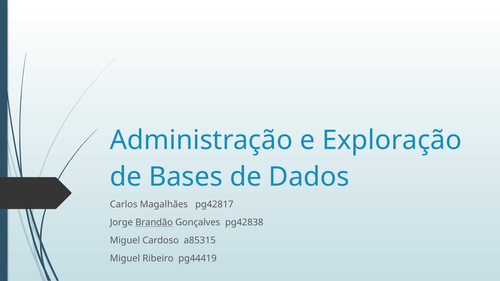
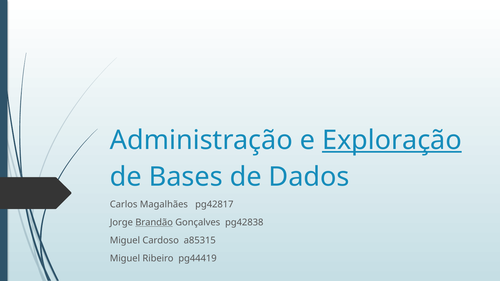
Exploração underline: none -> present
